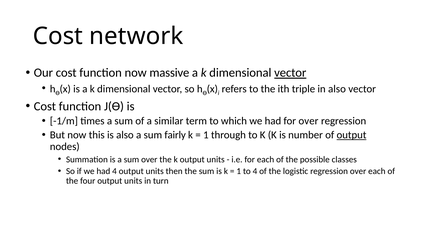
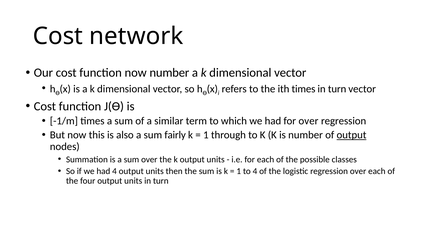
now massive: massive -> number
vector at (290, 73) underline: present -> none
ith triple: triple -> times
also at (337, 89): also -> turn
